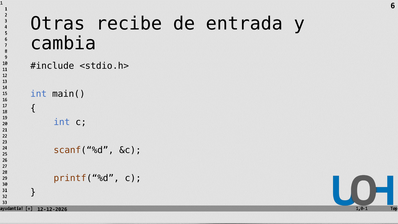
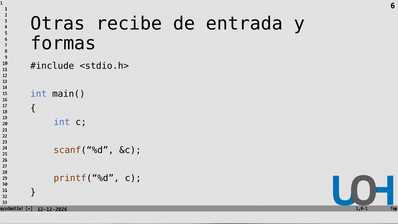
cambia: cambia -> formas
